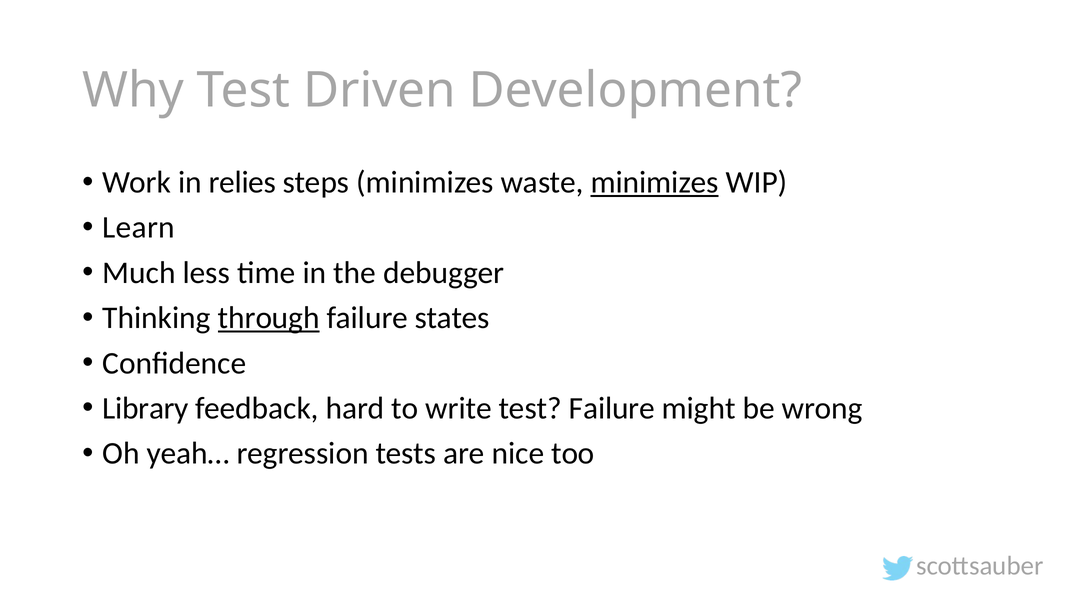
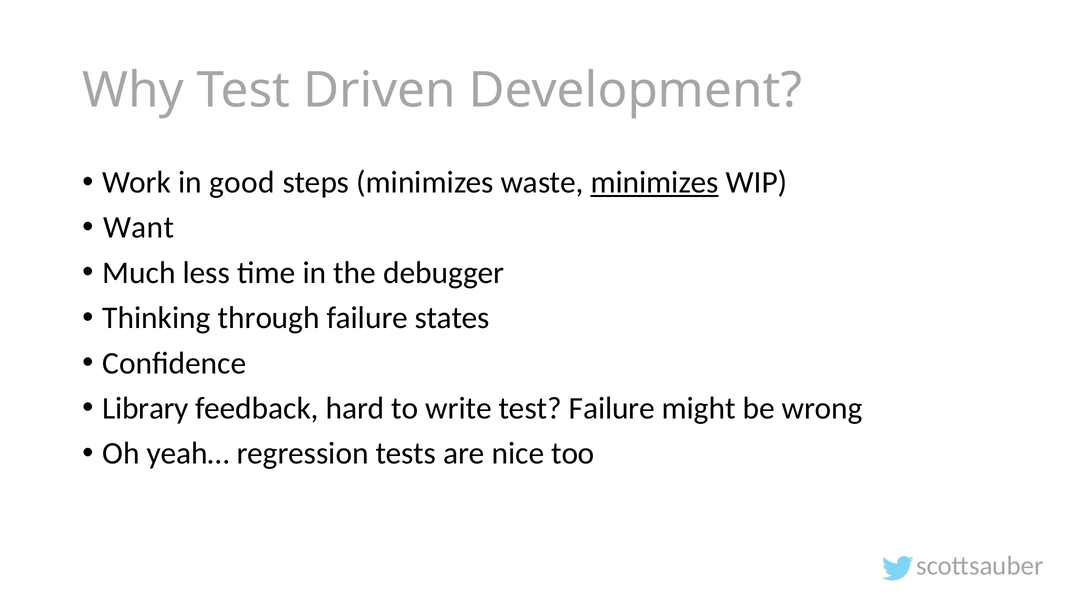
relies: relies -> good
Learn: Learn -> Want
through underline: present -> none
